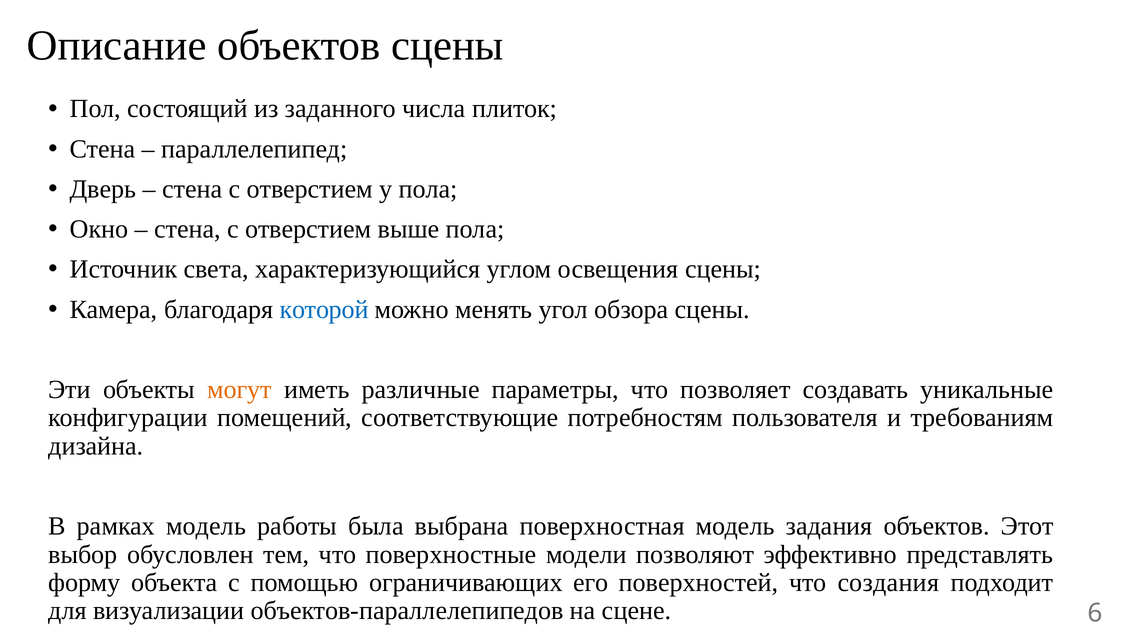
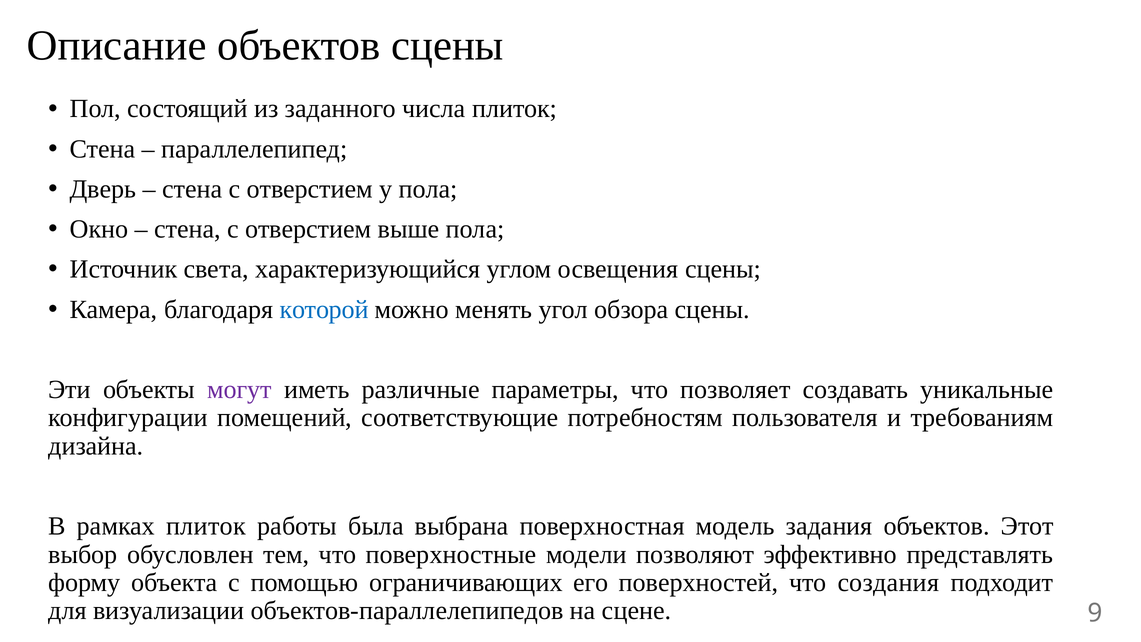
могут colour: orange -> purple
рамках модель: модель -> плиток
6: 6 -> 9
